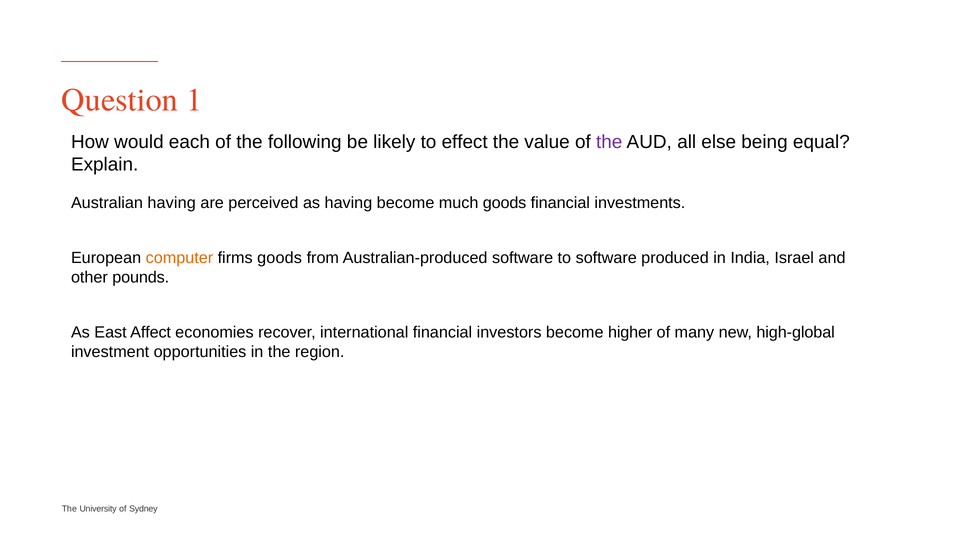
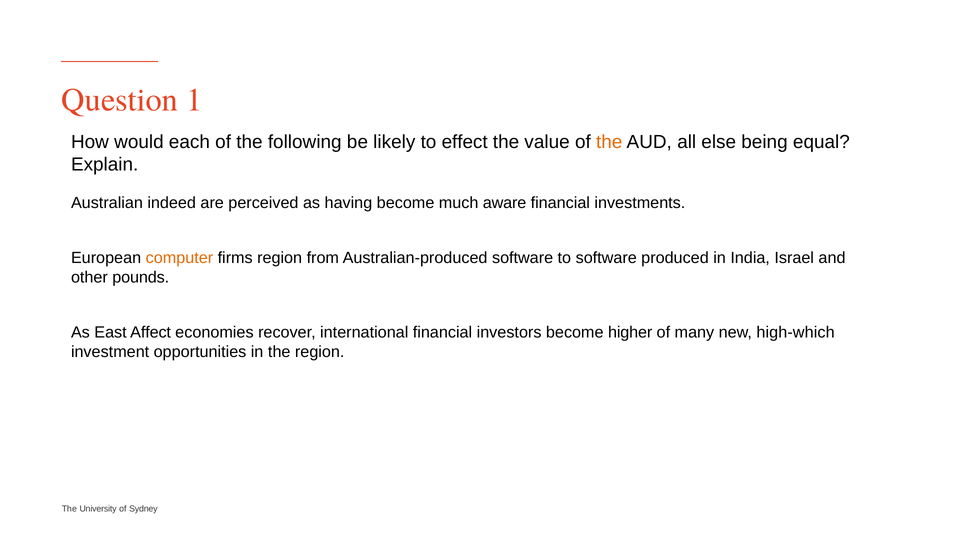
the at (609, 142) colour: purple -> orange
Australian having: having -> indeed
much goods: goods -> aware
firms goods: goods -> region
high-global: high-global -> high-which
